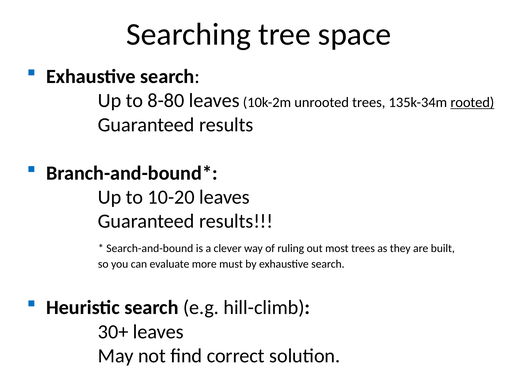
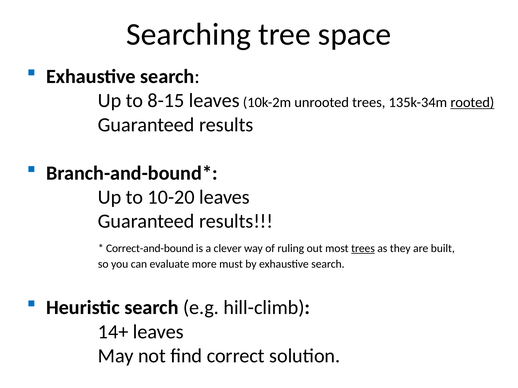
8-80: 8-80 -> 8-15
Search-and-bound: Search-and-bound -> Correct-and-bound
trees at (363, 249) underline: none -> present
30+: 30+ -> 14+
